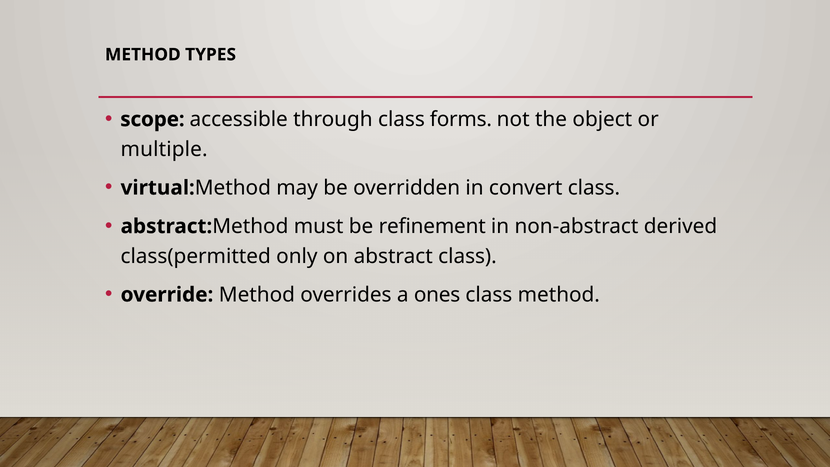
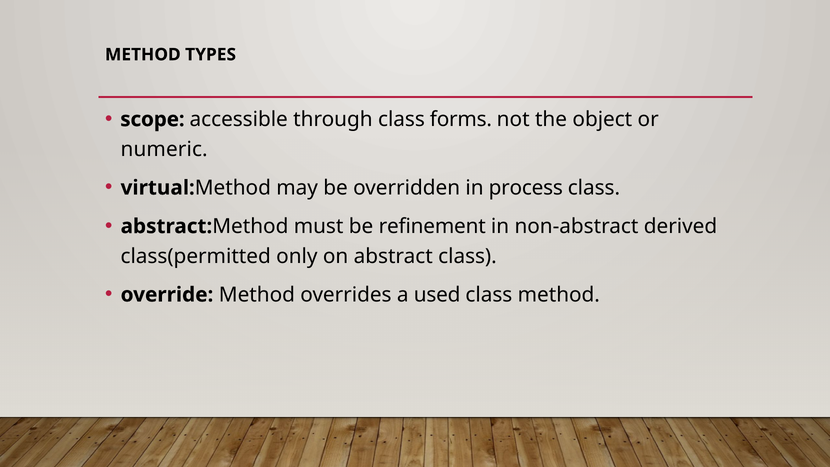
multiple: multiple -> numeric
convert: convert -> process
ones: ones -> used
